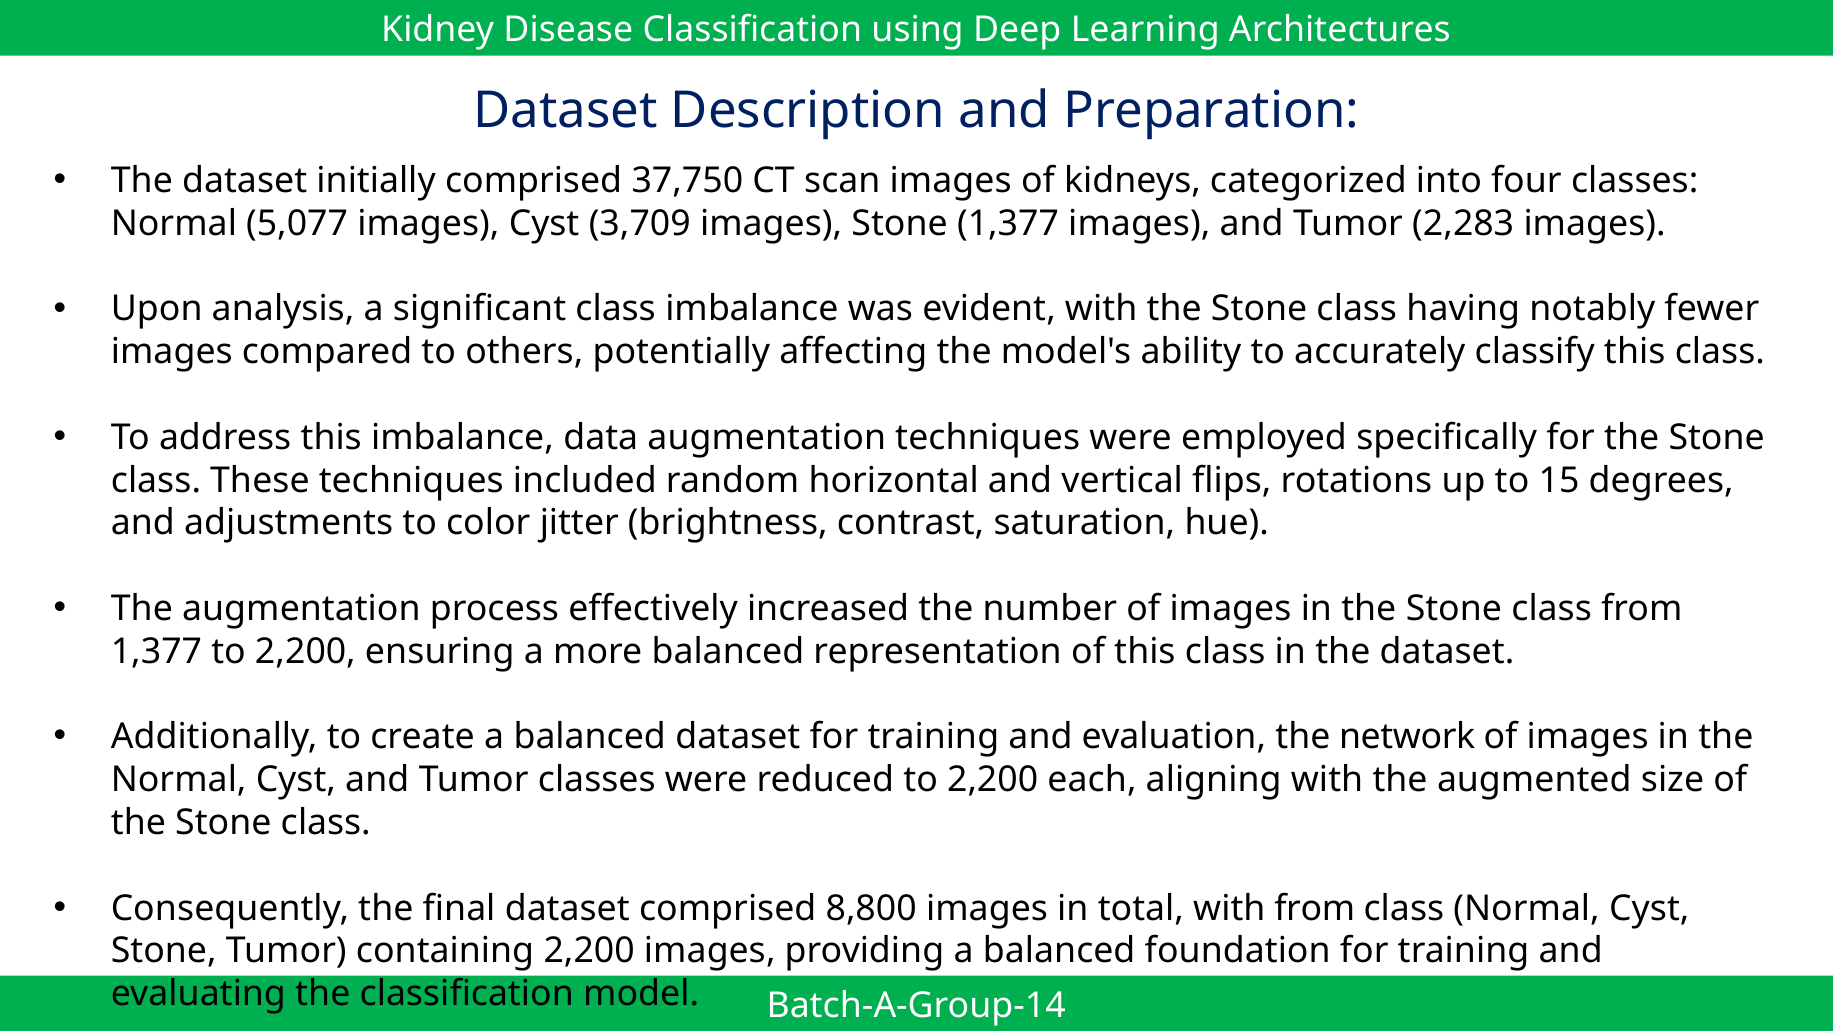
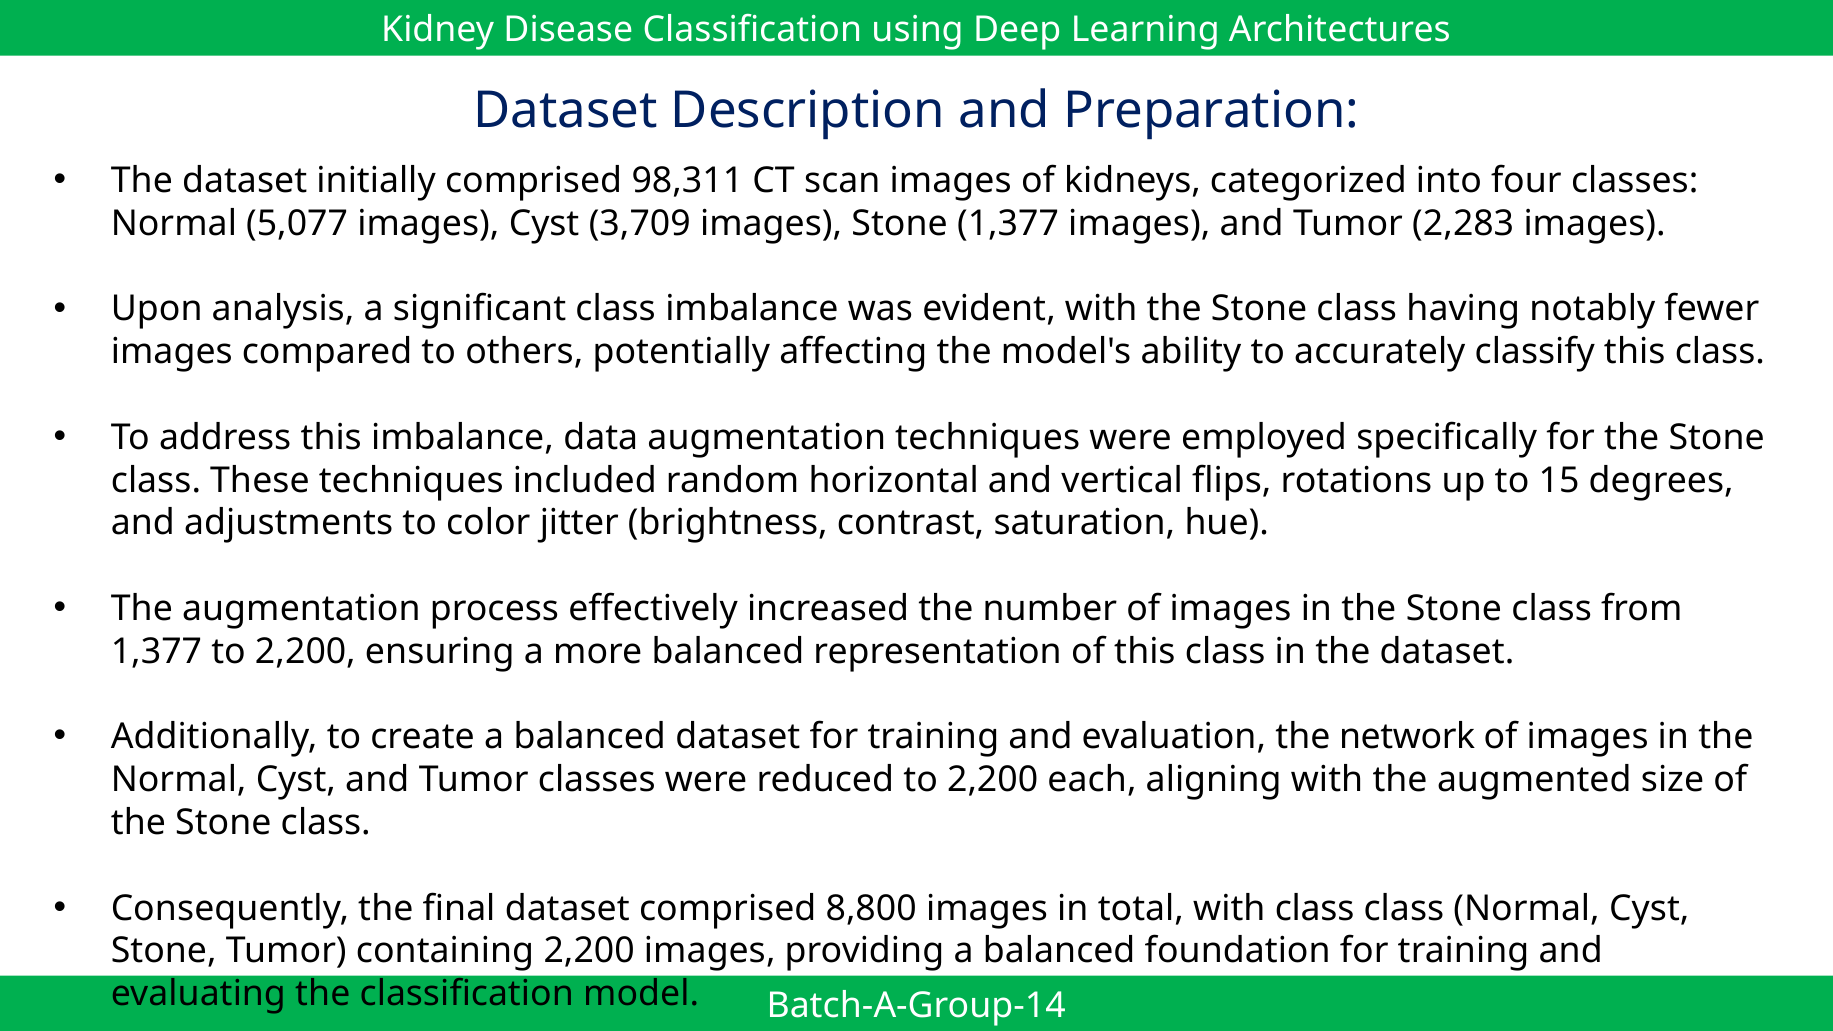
37,750: 37,750 -> 98,311
with from: from -> class
